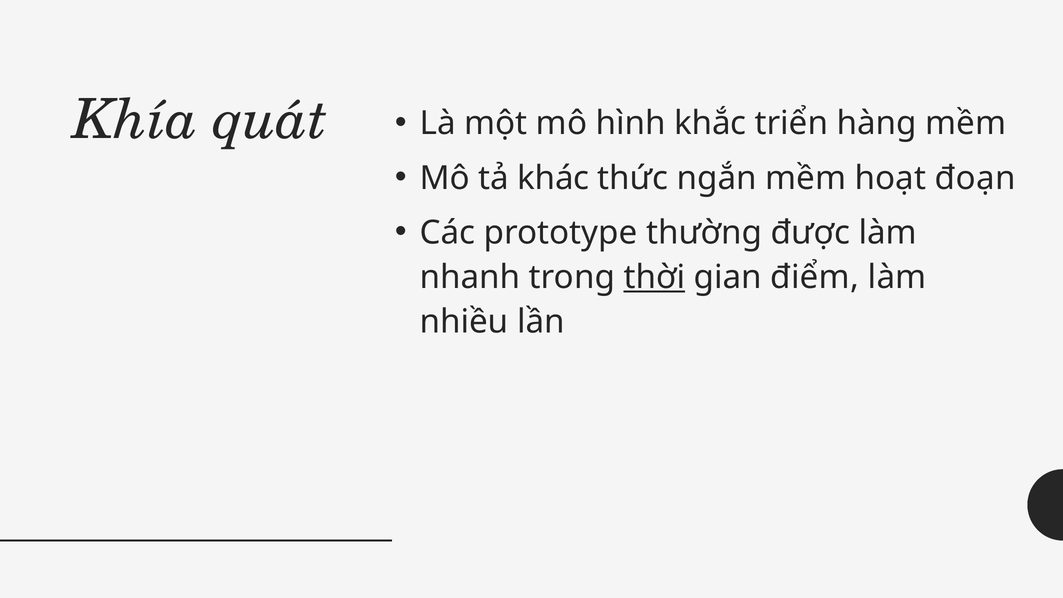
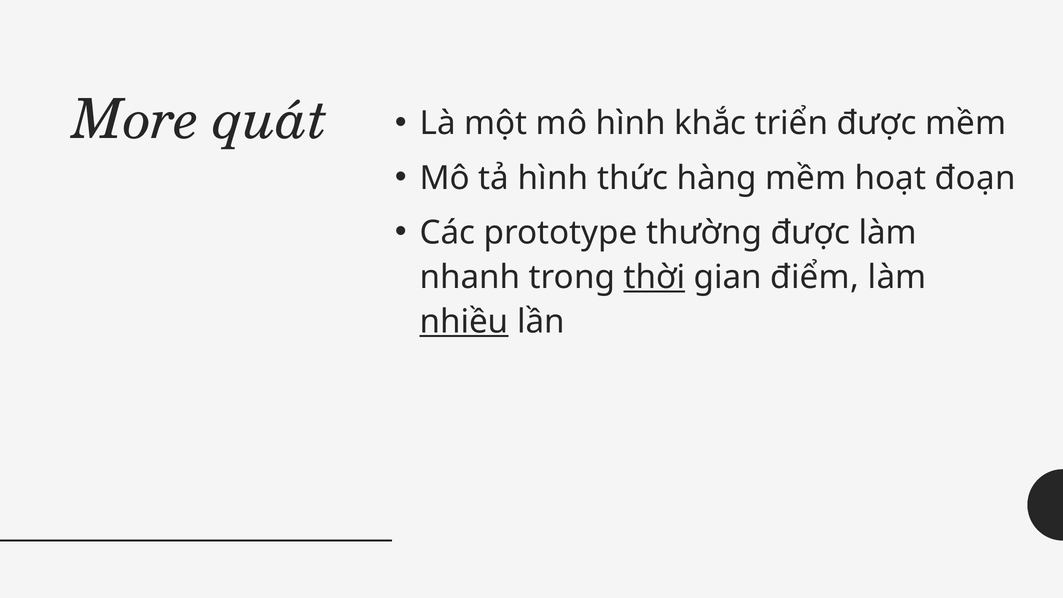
Khía: Khía -> More
triển hàng: hàng -> được
tả khác: khác -> hình
ngắn: ngắn -> hàng
nhiều underline: none -> present
